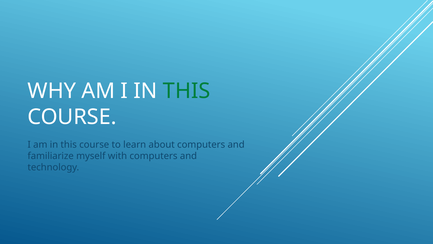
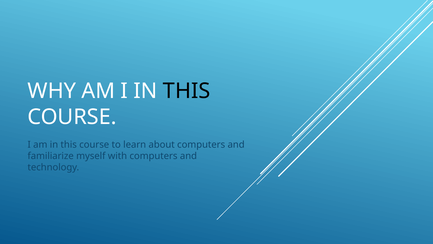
THIS at (187, 91) colour: green -> black
